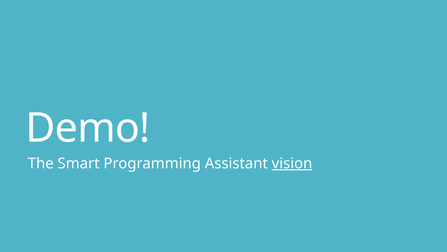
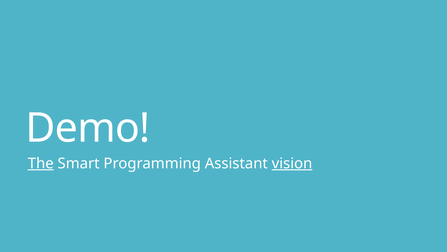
The underline: none -> present
